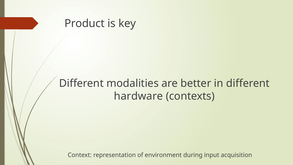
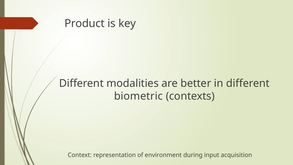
hardware: hardware -> biometric
